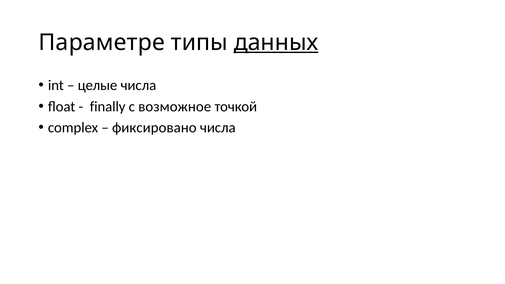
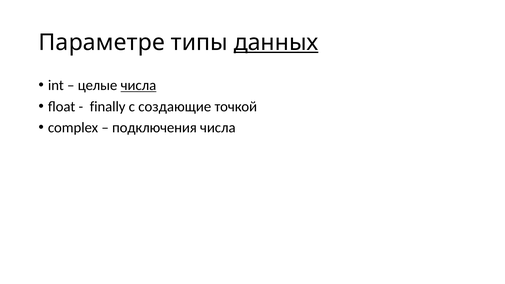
числа at (138, 85) underline: none -> present
возможное: возможное -> создающие
фиксировано: фиксировано -> подключения
